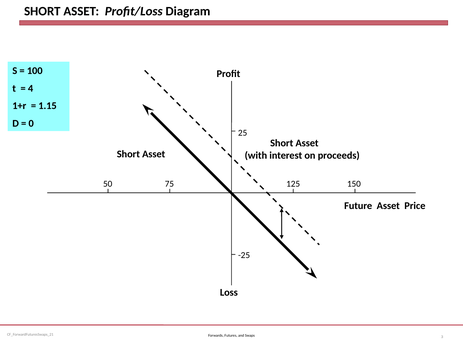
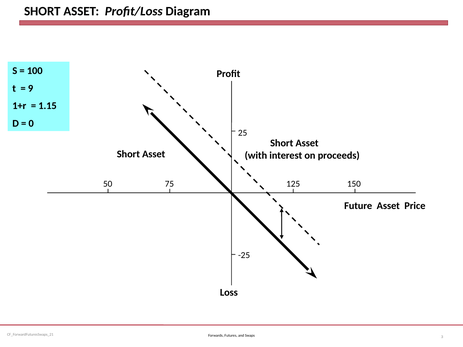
4: 4 -> 9
